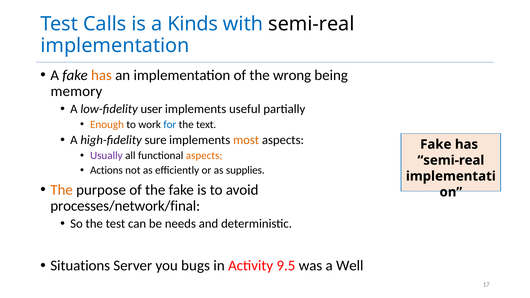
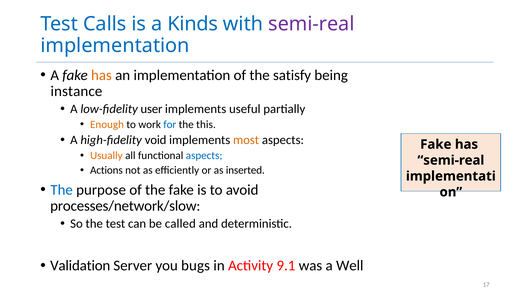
semi-real at (311, 24) colour: black -> purple
wrong: wrong -> satisfy
memory: memory -> instance
text: text -> this
sure: sure -> void
Usually colour: purple -> orange
aspects at (204, 156) colour: orange -> blue
supplies: supplies -> inserted
The at (62, 190) colour: orange -> blue
processes/network/final: processes/network/final -> processes/network/slow
needs: needs -> called
Situations: Situations -> Validation
9.5: 9.5 -> 9.1
